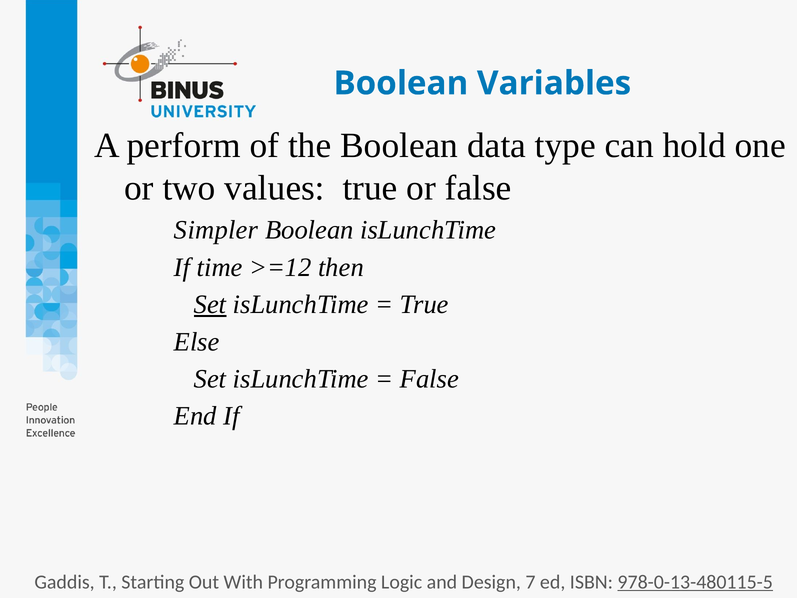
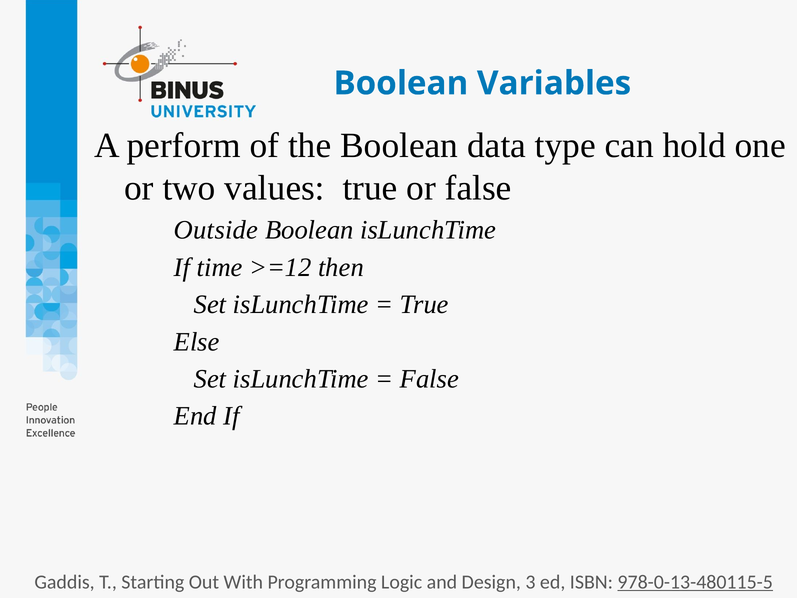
Simpler: Simpler -> Outside
Set at (210, 304) underline: present -> none
7: 7 -> 3
